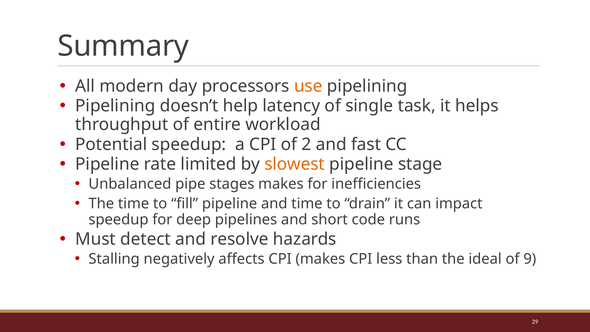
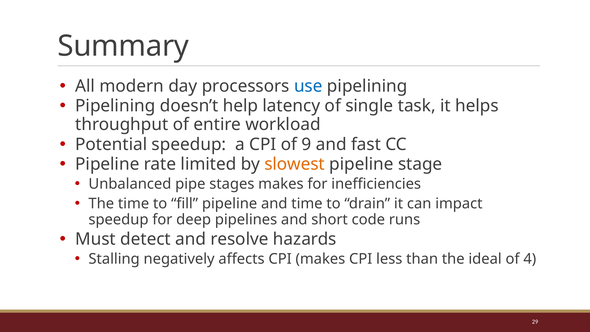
use colour: orange -> blue
2: 2 -> 9
9: 9 -> 4
